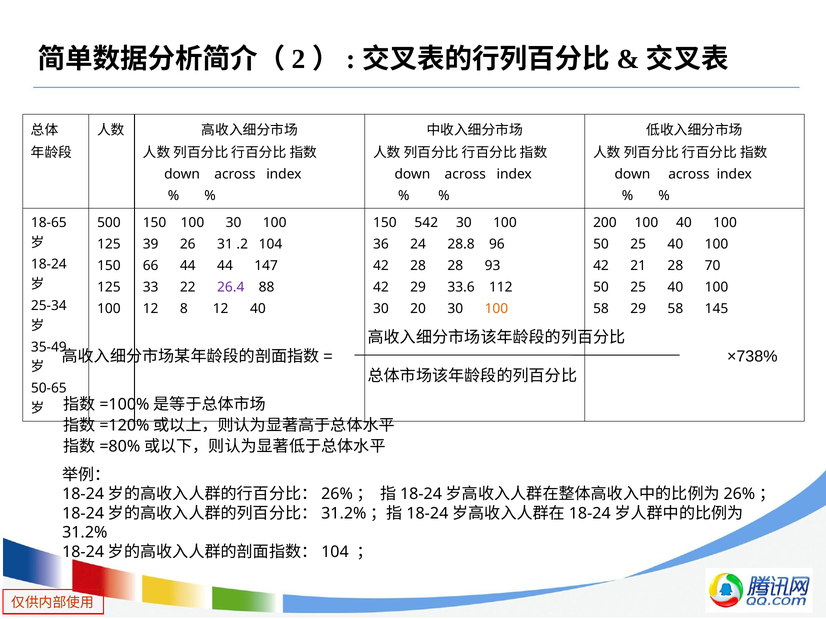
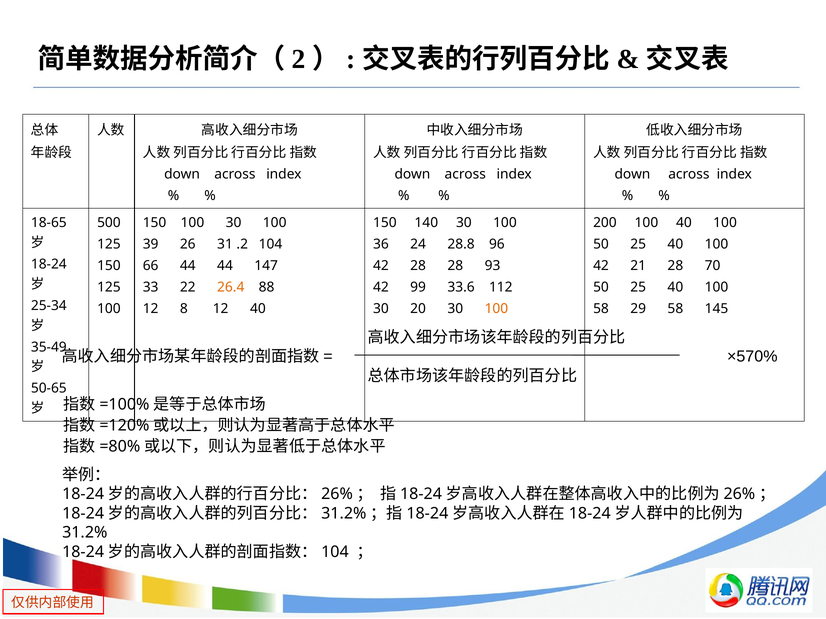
542: 542 -> 140
26.4 colour: purple -> orange
42 29: 29 -> 99
×738%: ×738% -> ×570%
